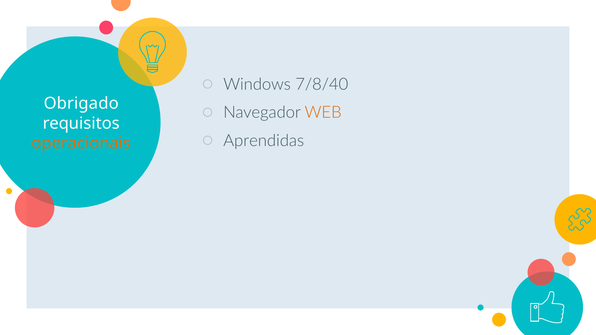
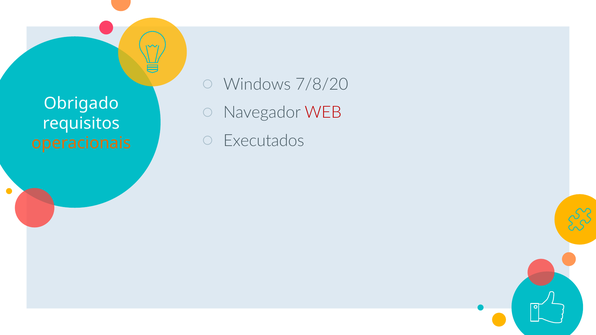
7/8/40: 7/8/40 -> 7/8/20
WEB colour: orange -> red
Aprendidas: Aprendidas -> Executados
